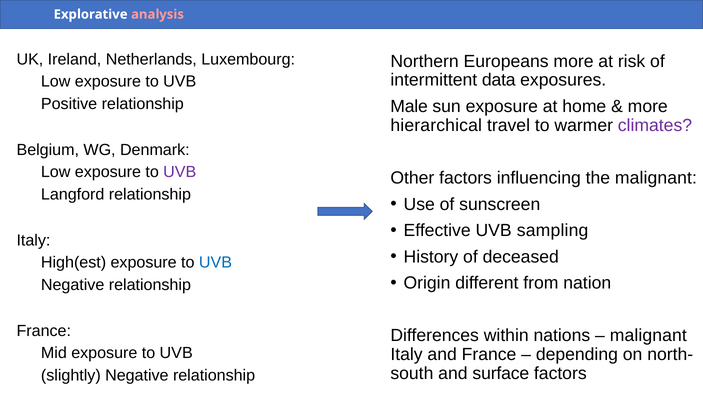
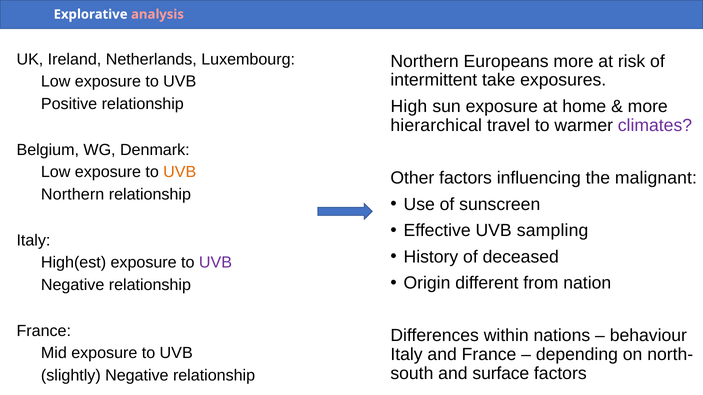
data: data -> take
Male: Male -> High
UVB at (180, 172) colour: purple -> orange
Langford at (73, 194): Langford -> Northern
UVB at (215, 263) colour: blue -> purple
malignant at (648, 336): malignant -> behaviour
